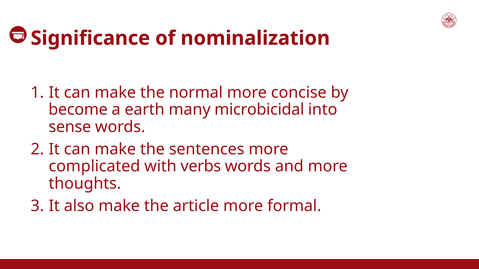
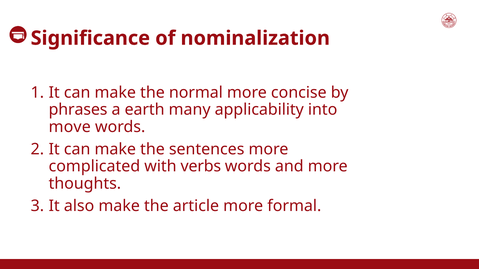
become: become -> phrases
microbicidal: microbicidal -> applicability
sense: sense -> move
